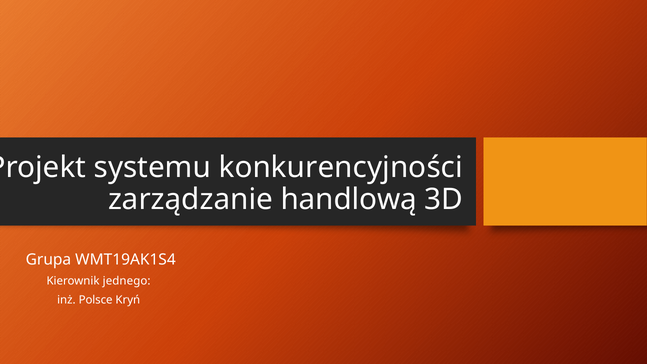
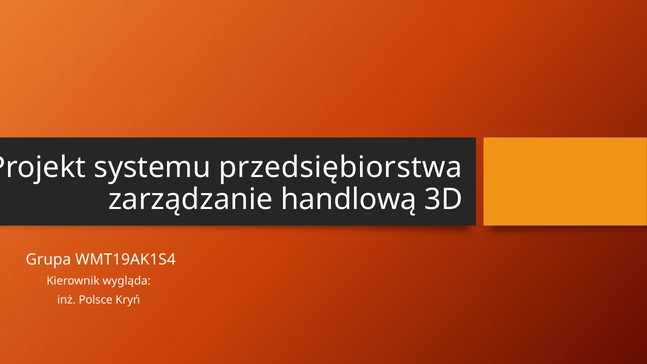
konkurencyjności: konkurencyjności -> przedsiębiorstwa
jednego: jednego -> wygląda
